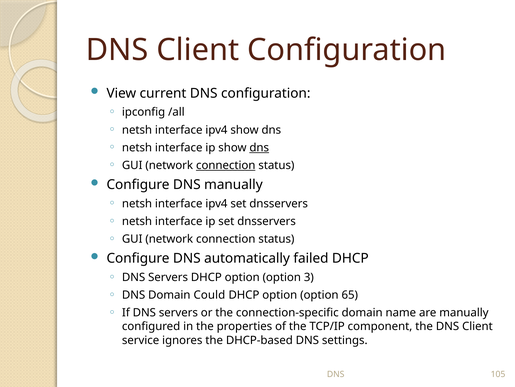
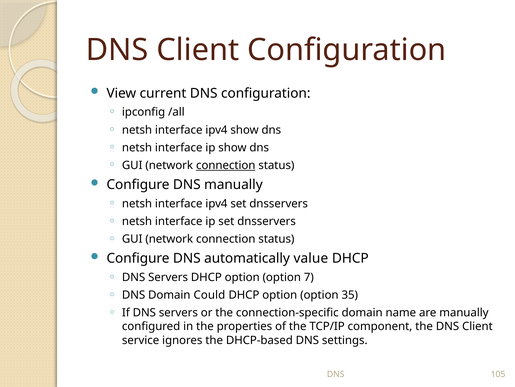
dns at (259, 147) underline: present -> none
failed: failed -> value
3: 3 -> 7
65: 65 -> 35
